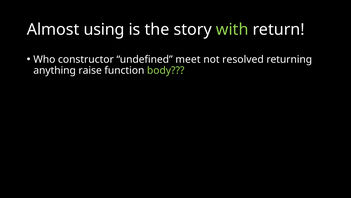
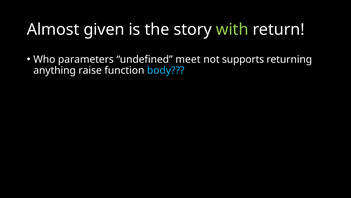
using: using -> given
constructor: constructor -> parameters
resolved: resolved -> supports
body colour: light green -> light blue
